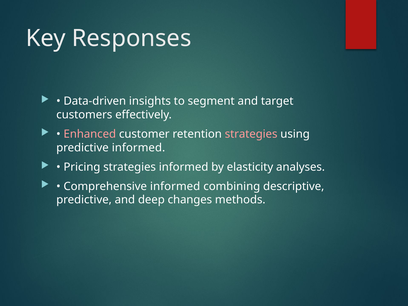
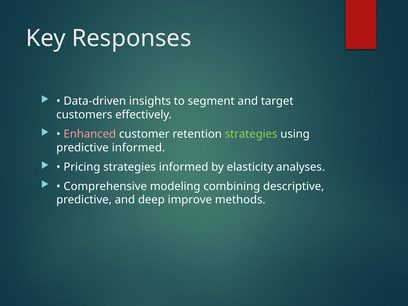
strategies at (251, 134) colour: pink -> light green
Comprehensive informed: informed -> modeling
changes: changes -> improve
